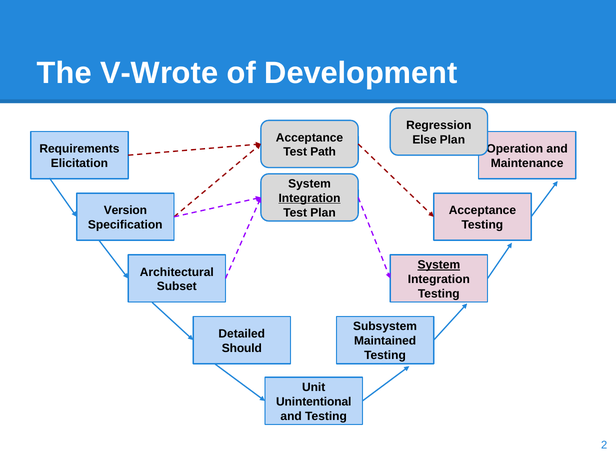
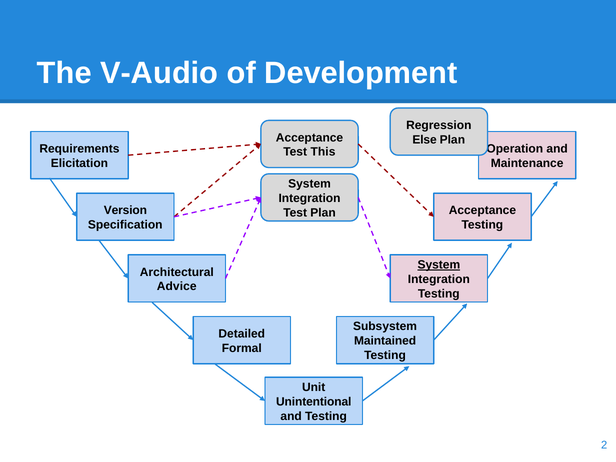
V-Wrote: V-Wrote -> V-Audio
Path: Path -> This
Integration at (310, 198) underline: present -> none
Subset: Subset -> Advice
Should: Should -> Formal
